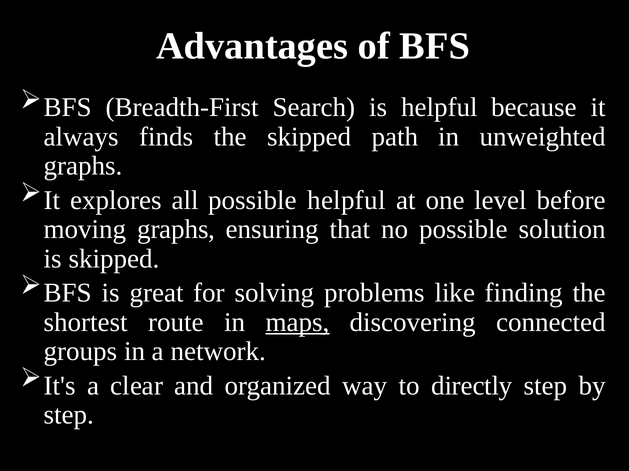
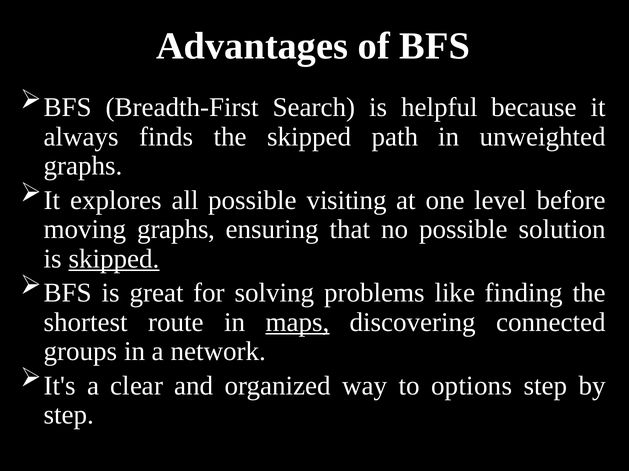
possible helpful: helpful -> visiting
skipped at (114, 259) underline: none -> present
directly: directly -> options
